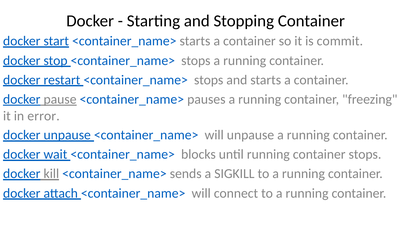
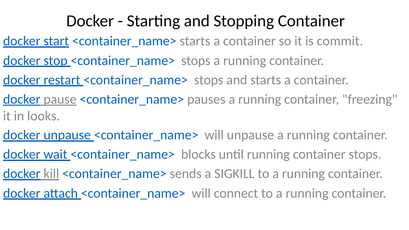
error: error -> looks
